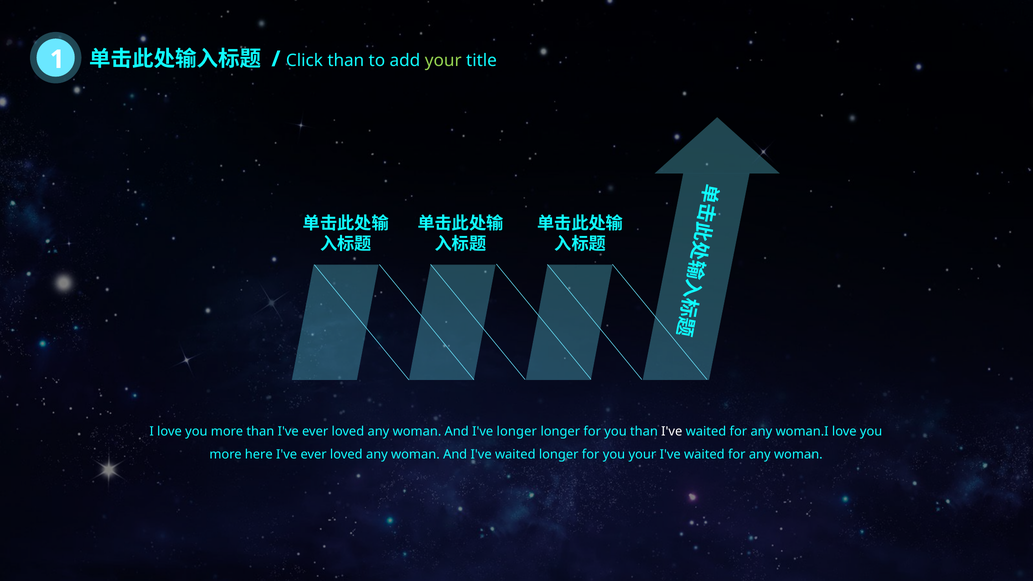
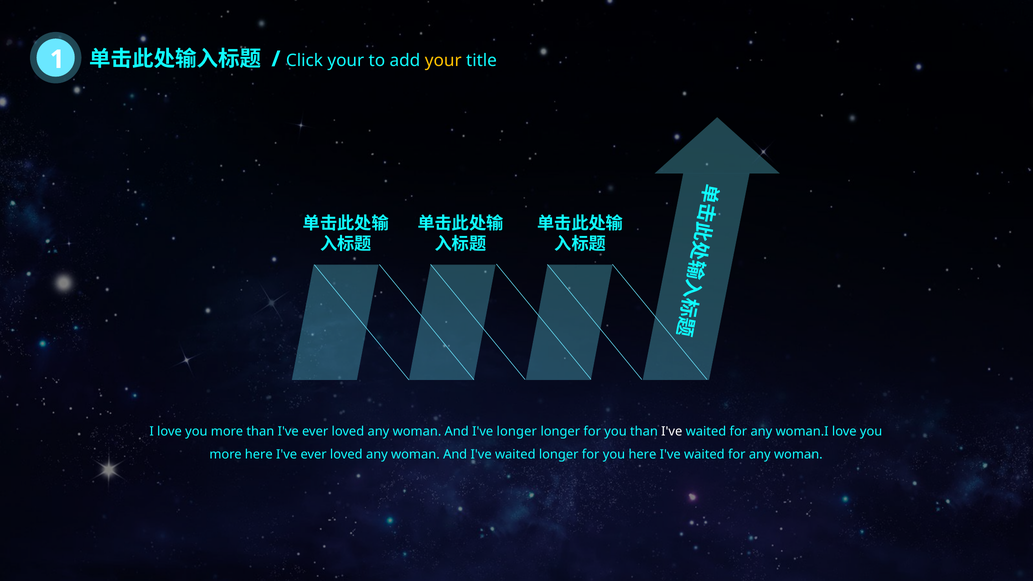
Click than: than -> your
your at (443, 60) colour: light green -> yellow
you your: your -> here
